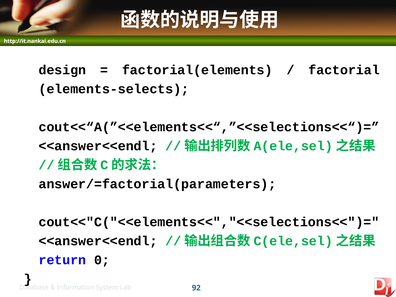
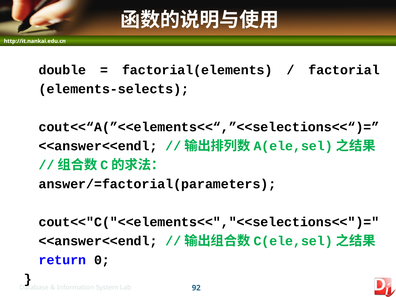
design: design -> double
